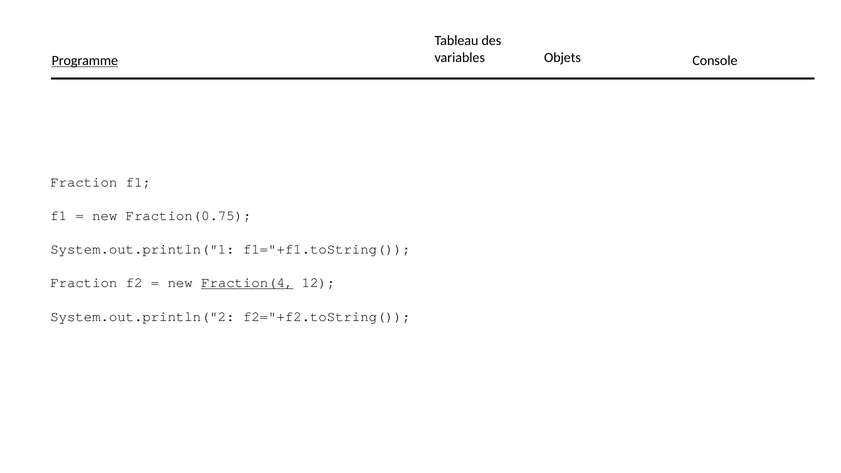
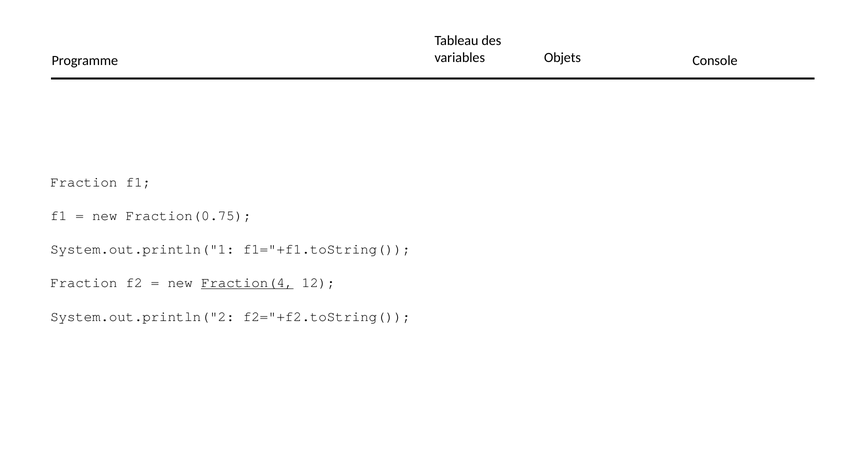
Programme underline: present -> none
